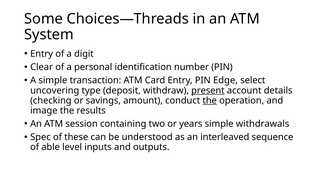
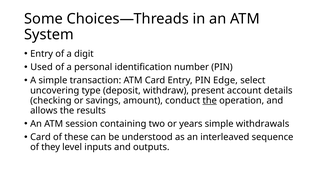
Clear: Clear -> Used
present underline: present -> none
image: image -> allows
Spec at (40, 137): Spec -> Card
able: able -> they
